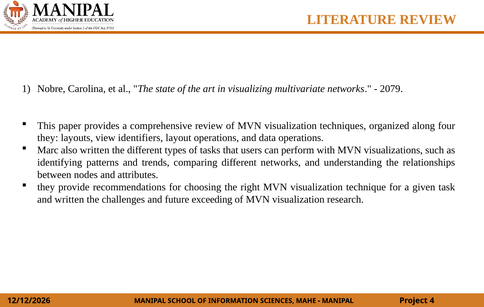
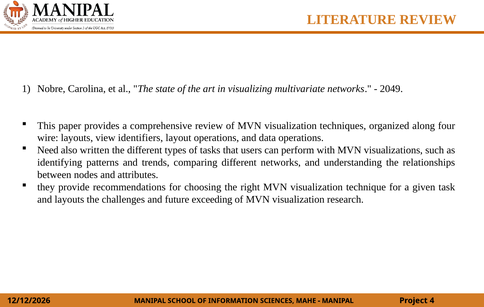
2079: 2079 -> 2049
they at (48, 138): they -> wire
Marc: Marc -> Need
and written: written -> layouts
